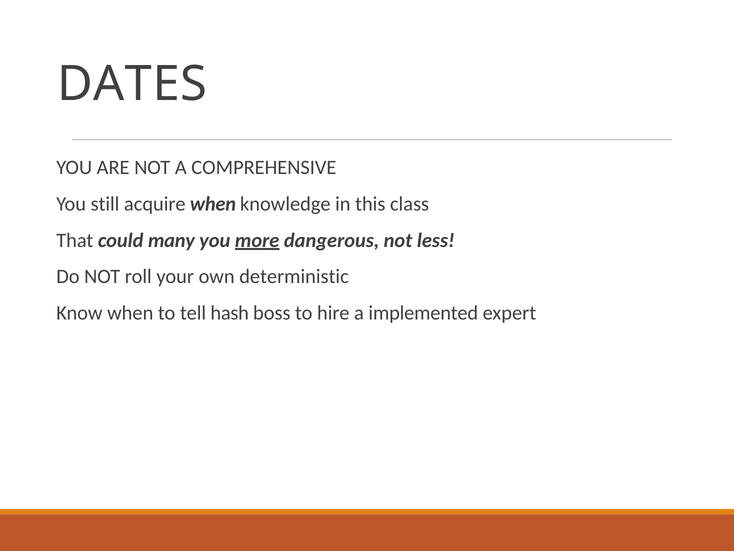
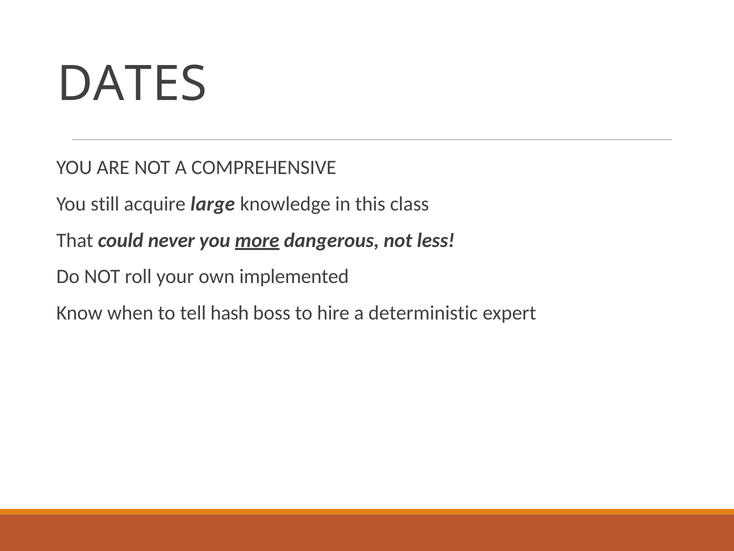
acquire when: when -> large
many: many -> never
deterministic: deterministic -> implemented
implemented: implemented -> deterministic
